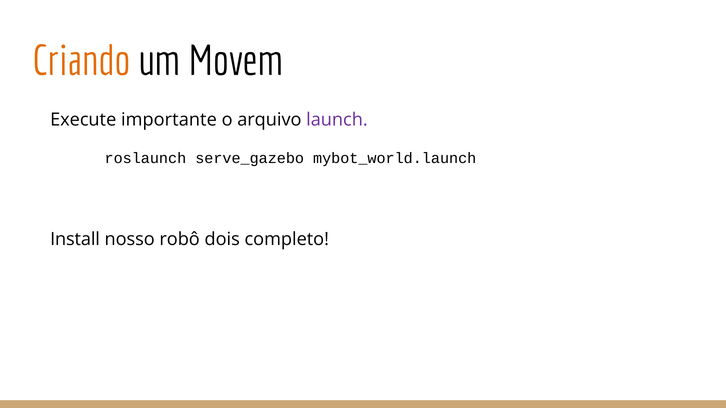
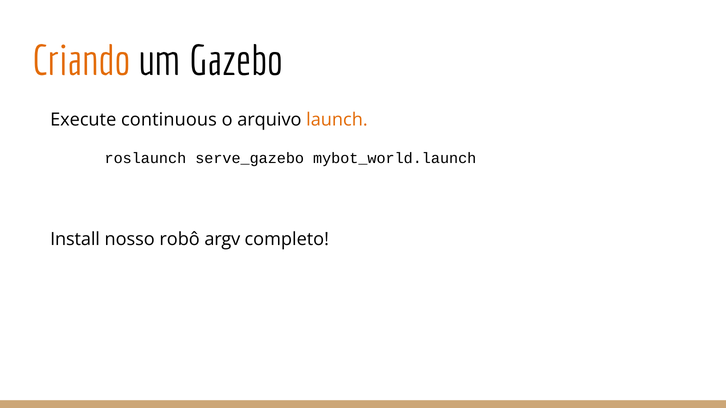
Movem: Movem -> Gazebo
importante: importante -> continuous
launch colour: purple -> orange
dois: dois -> argv
